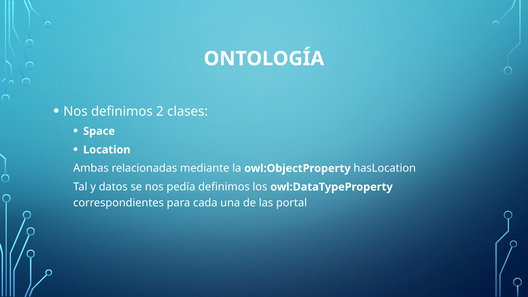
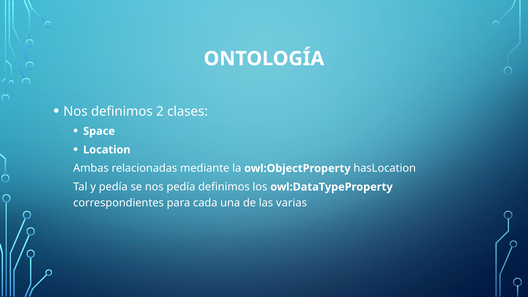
y datos: datos -> pedía
portal: portal -> varias
